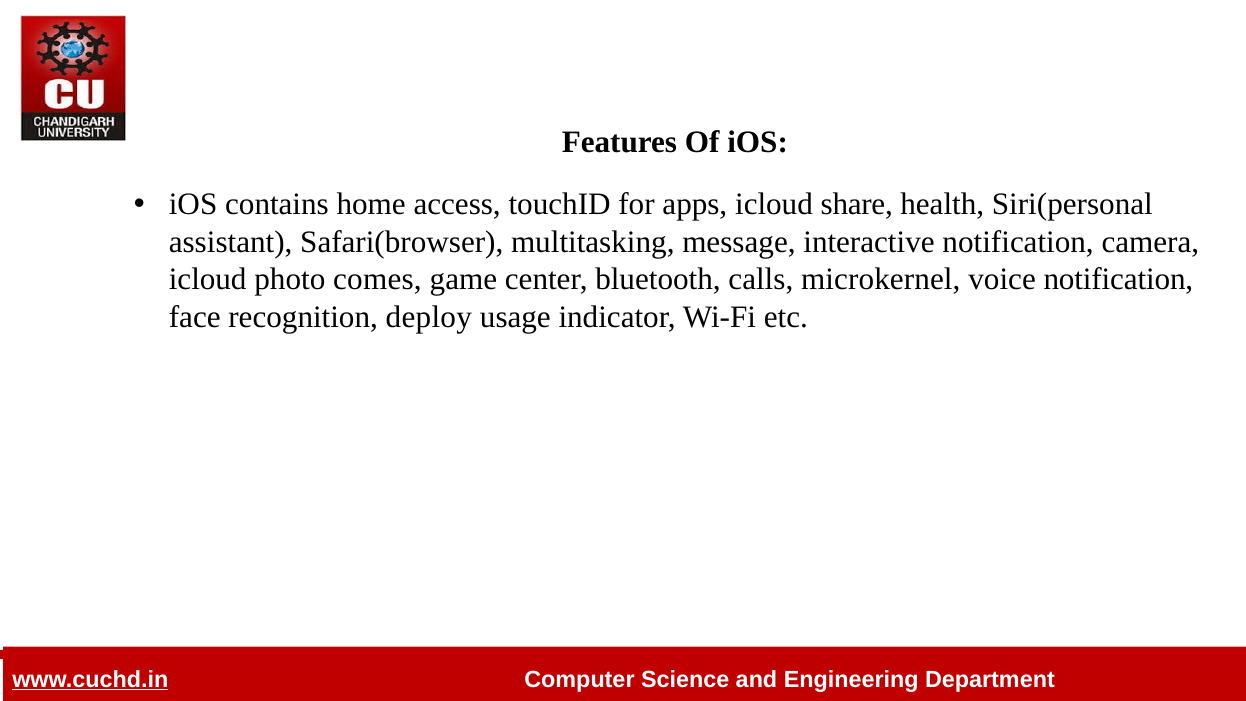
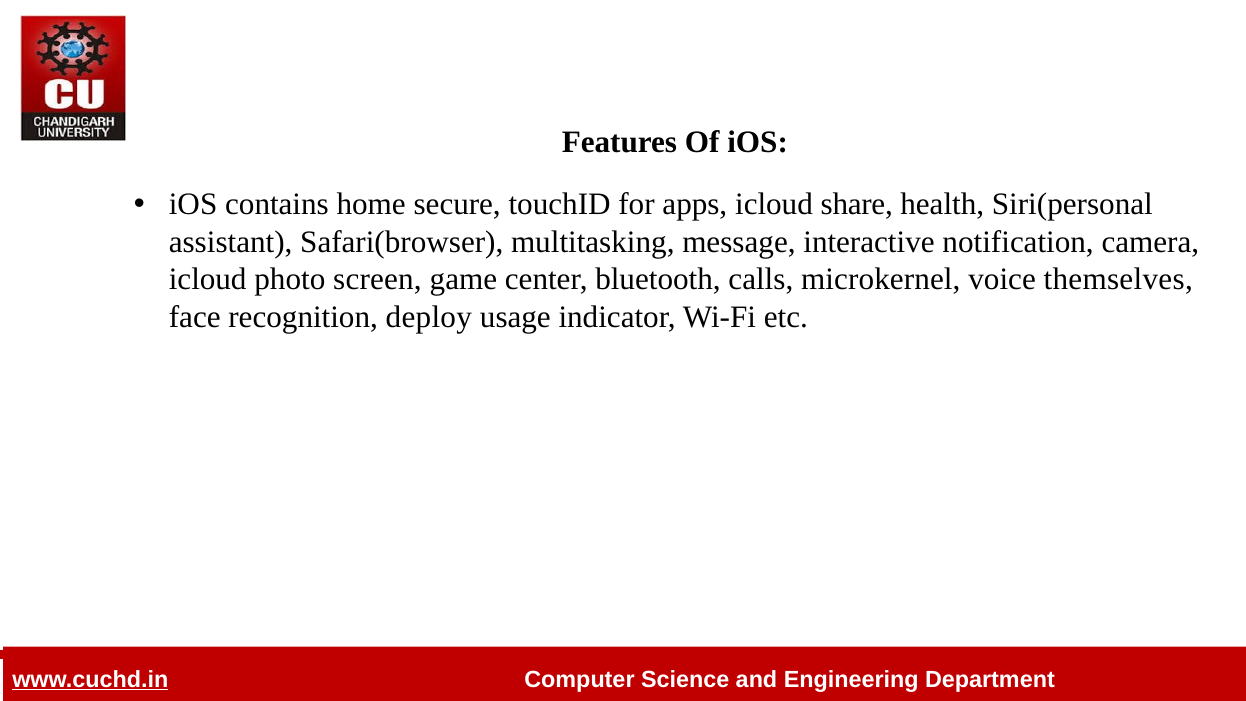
access: access -> secure
comes: comes -> screen
voice notification: notification -> themselves
